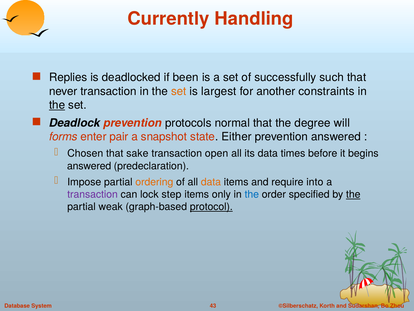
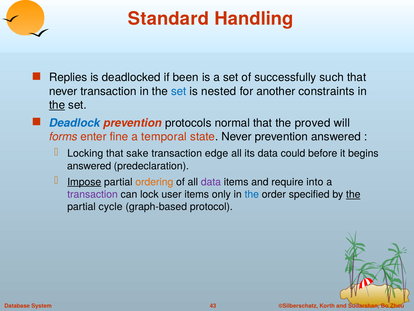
Currently: Currently -> Standard
set at (179, 91) colour: orange -> blue
largest: largest -> nested
Deadlock colour: black -> blue
degree: degree -> proved
pair: pair -> fine
snapshot: snapshot -> temporal
state Either: Either -> Never
Chosen: Chosen -> Locking
open: open -> edge
times: times -> could
Impose underline: none -> present
data at (211, 182) colour: orange -> purple
step: step -> user
weak: weak -> cycle
protocol underline: present -> none
